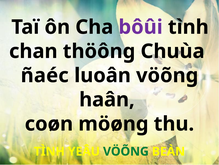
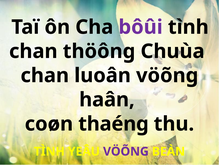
ñaéc at (45, 75): ñaéc -> chan
möøng: möøng -> thaéng
VÖÕNG at (126, 151) colour: green -> purple
